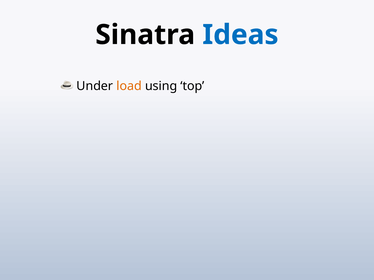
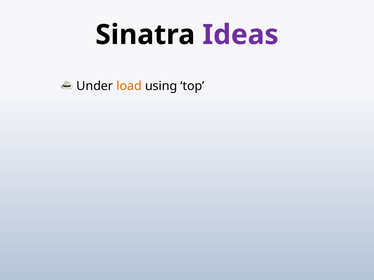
Ideas colour: blue -> purple
